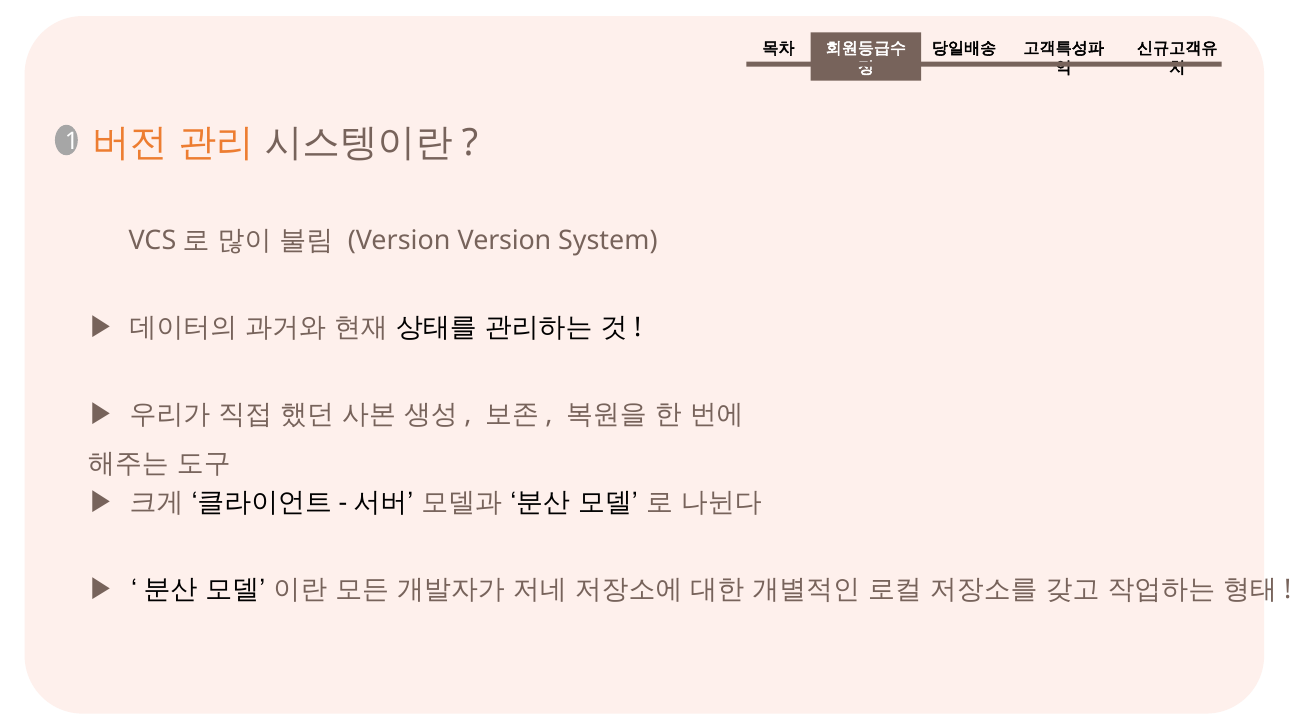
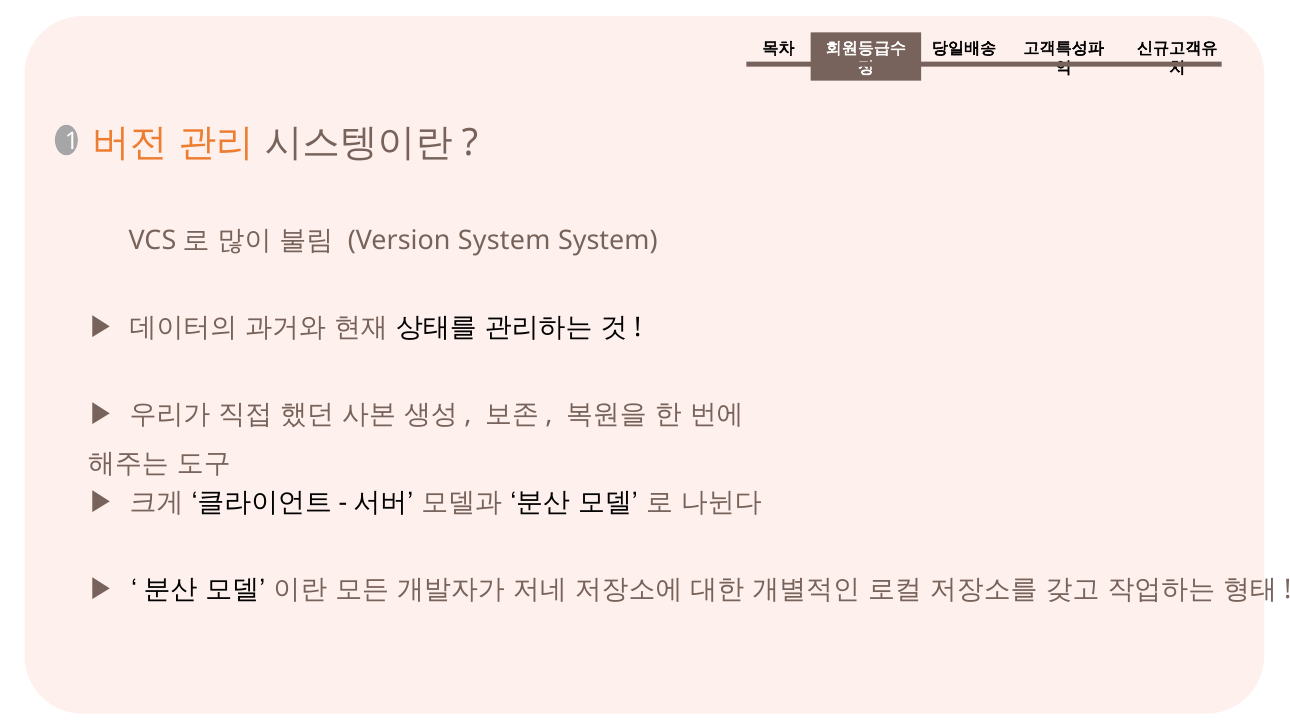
Version Version: Version -> System
